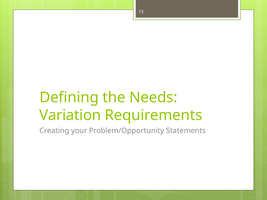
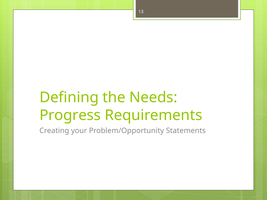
Variation: Variation -> Progress
